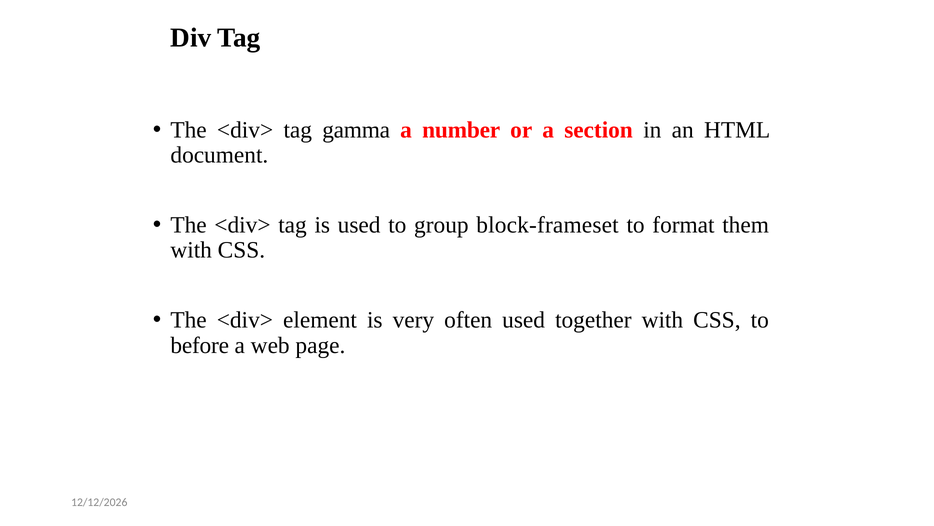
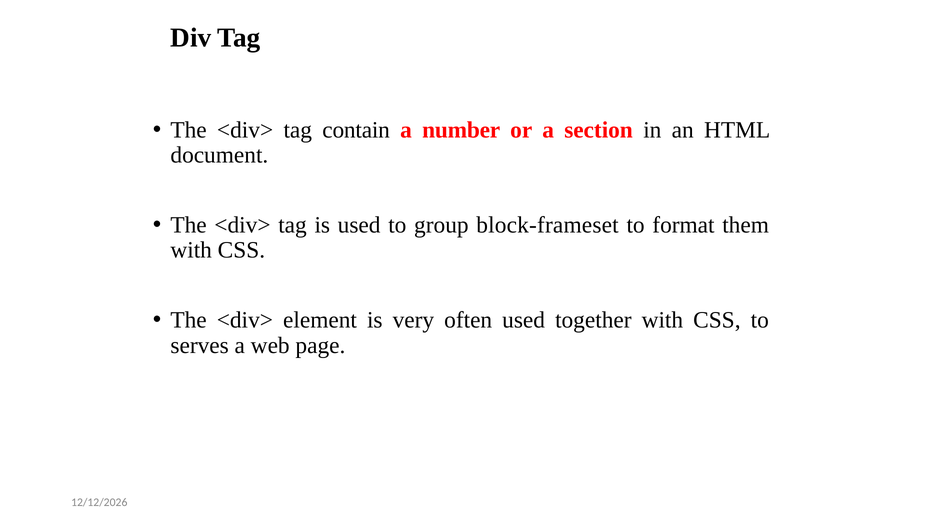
gamma: gamma -> contain
before: before -> serves
